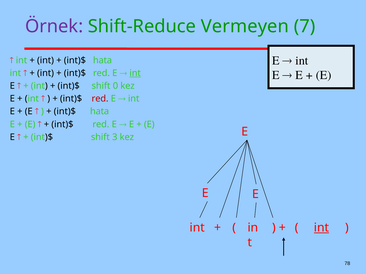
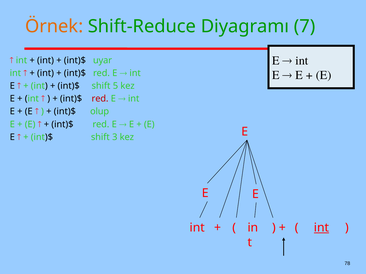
Örnek colour: purple -> orange
Vermeyen: Vermeyen -> Diyagramı
hata at (103, 60): hata -> uyar
int at (135, 73) underline: present -> none
0: 0 -> 5
hata at (100, 112): hata -> olup
